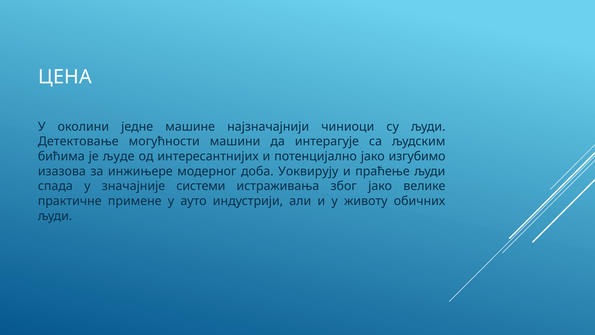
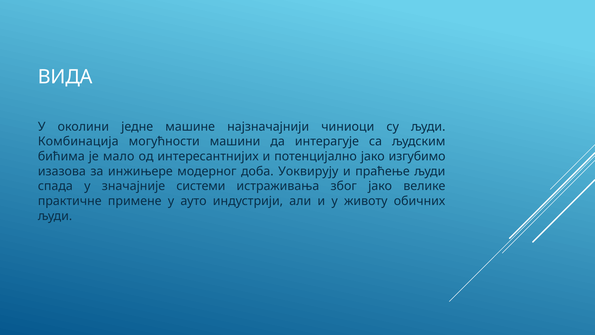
ЦЕНА: ЦЕНА -> ВИДА
Детектовање: Детектовање -> Комбинација
људе: људе -> мало
